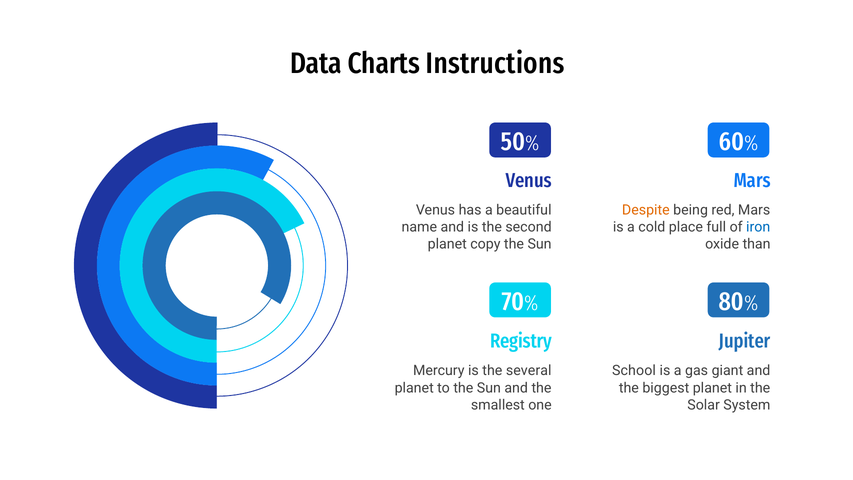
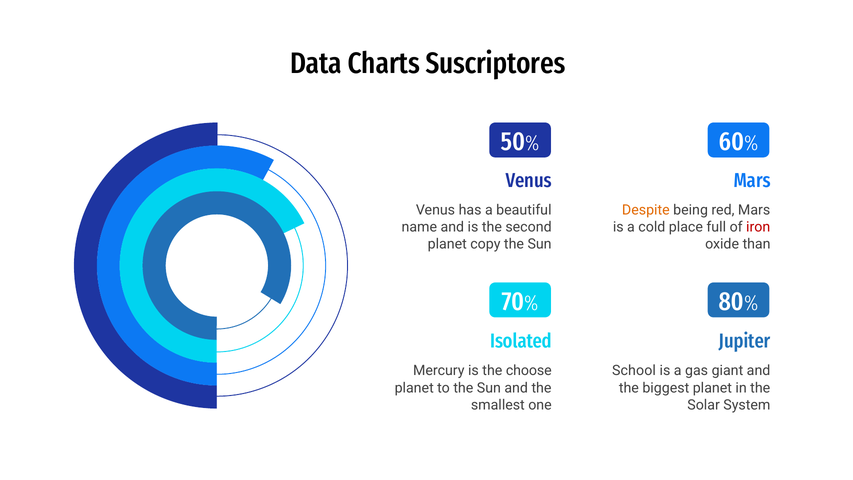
Instructions: Instructions -> Suscriptores
iron colour: blue -> red
Registry: Registry -> Isolated
several: several -> choose
